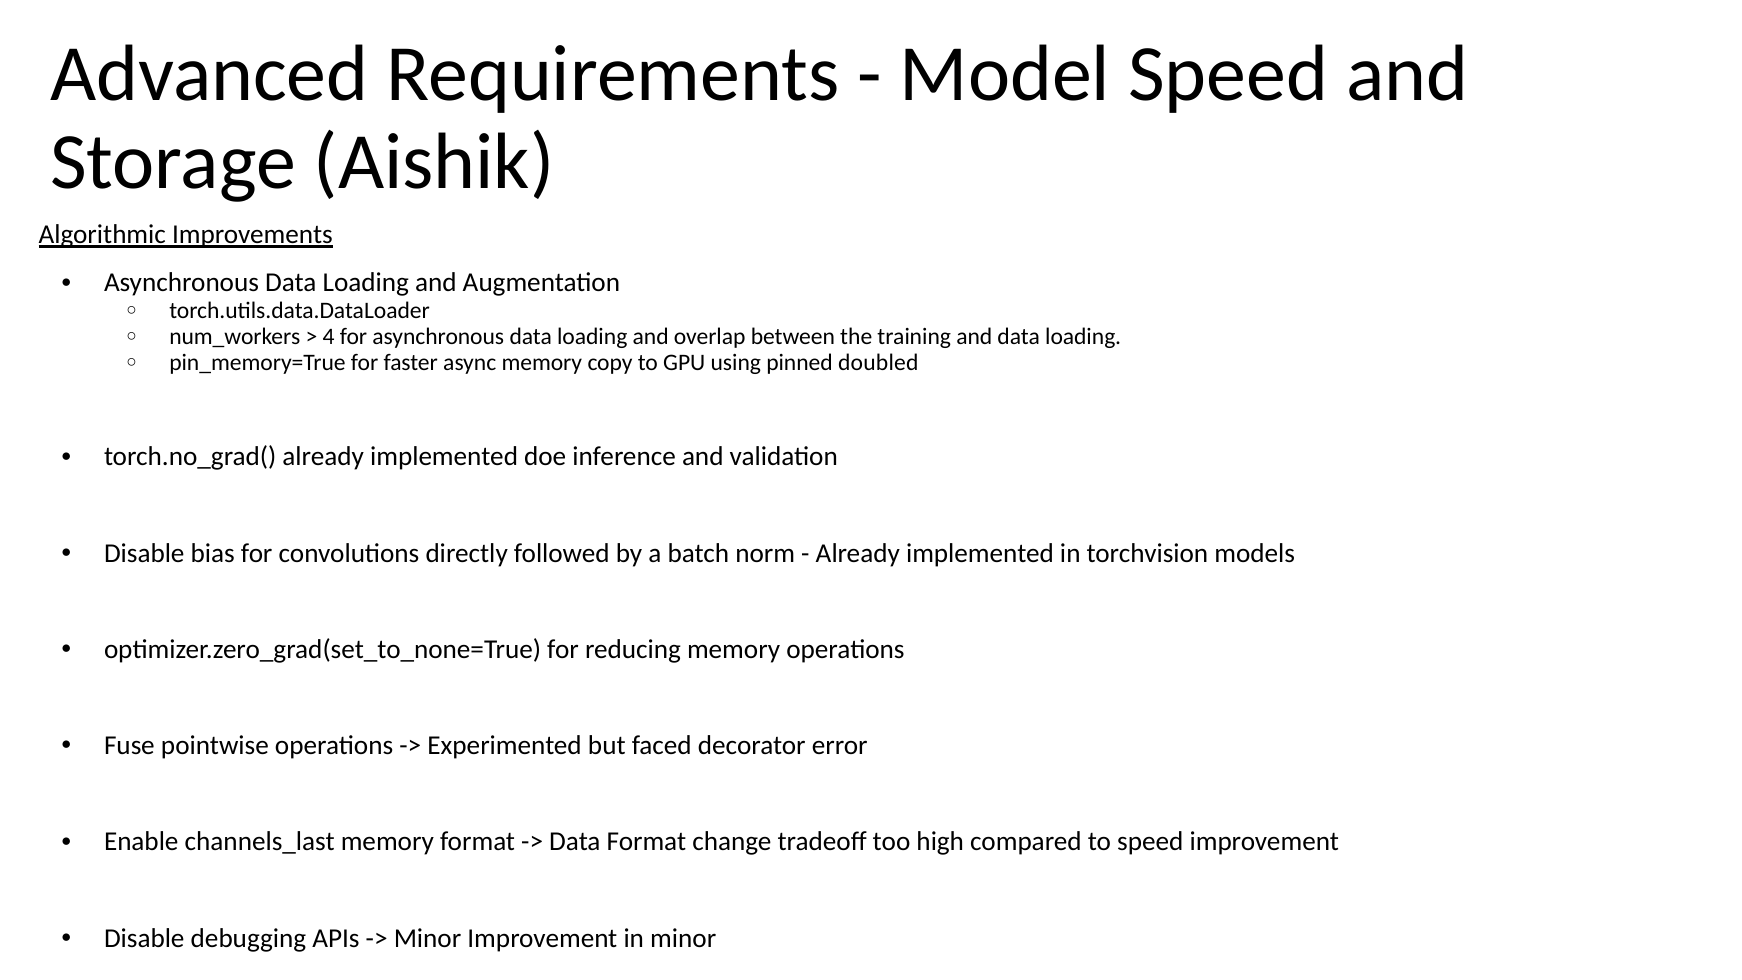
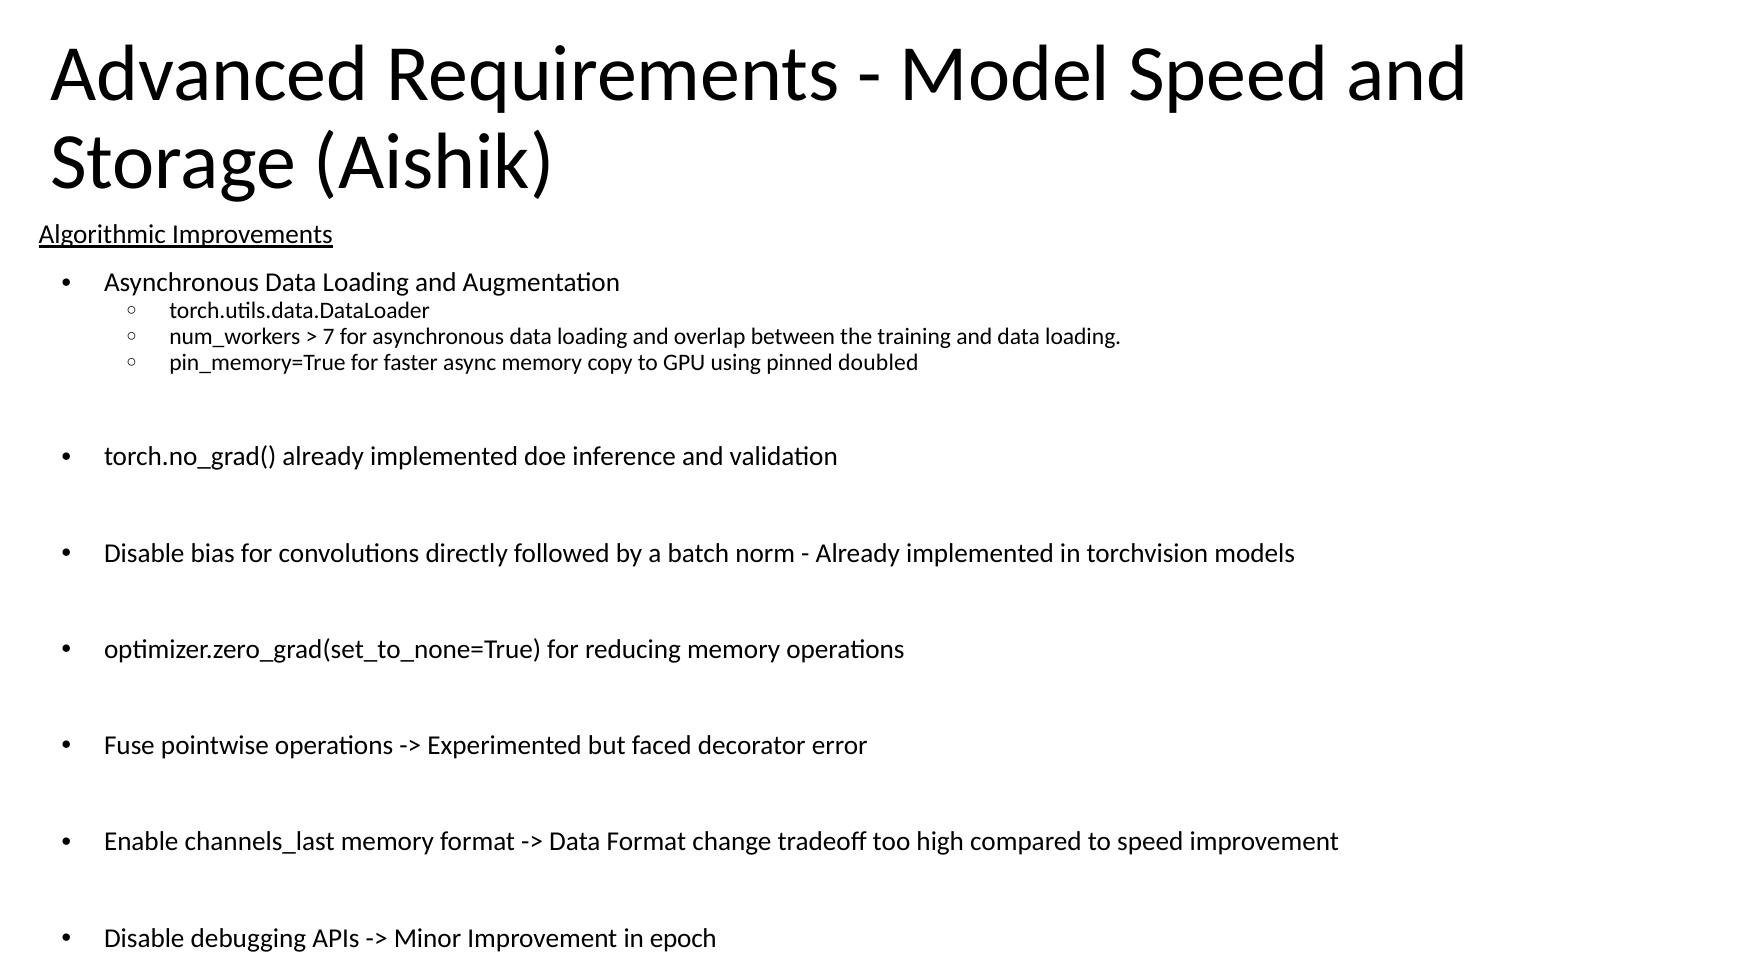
4: 4 -> 7
in minor: minor -> epoch
